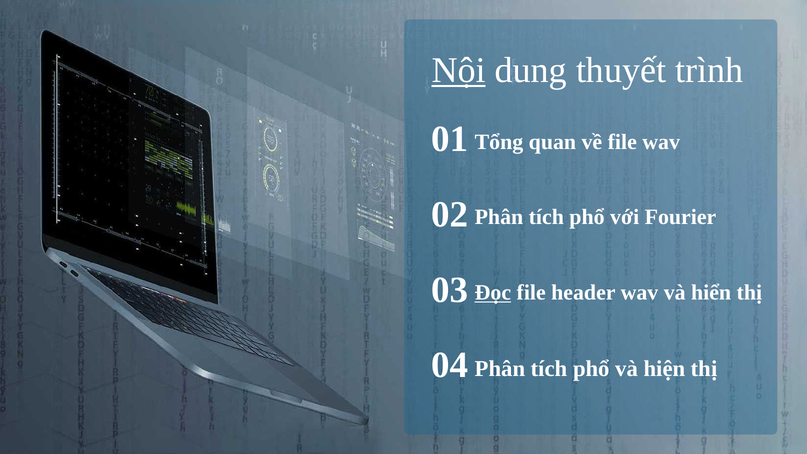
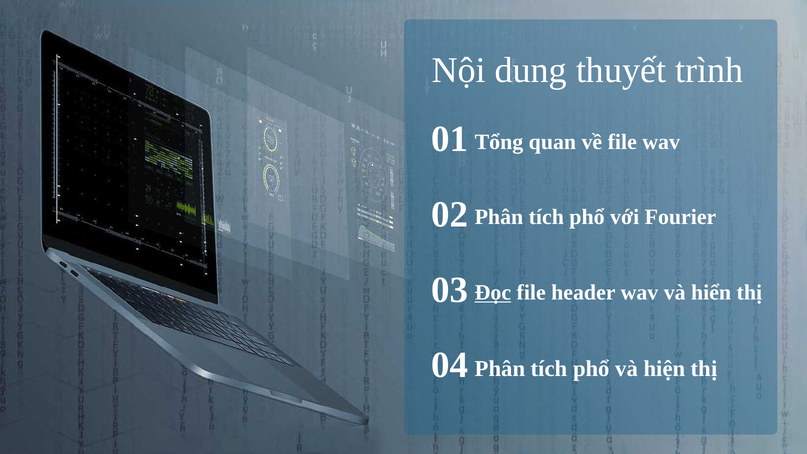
Nội underline: present -> none
